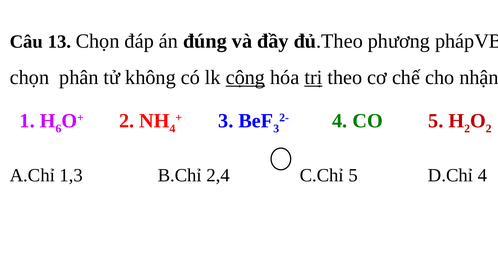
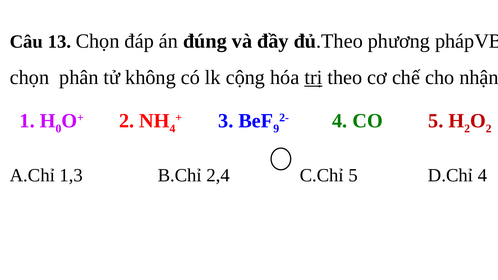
cộng underline: present -> none
6: 6 -> 0
3 at (276, 129): 3 -> 9
